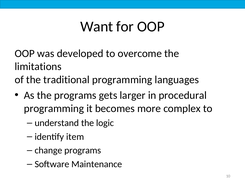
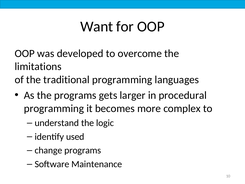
item: item -> used
